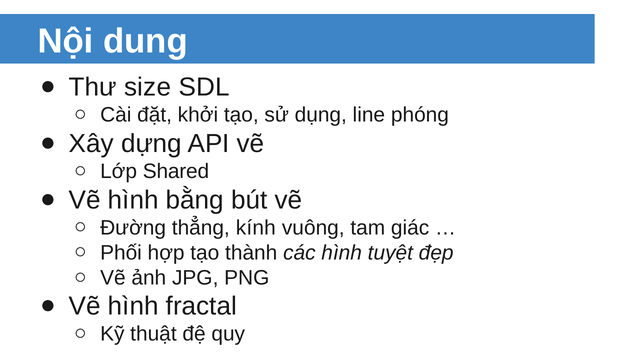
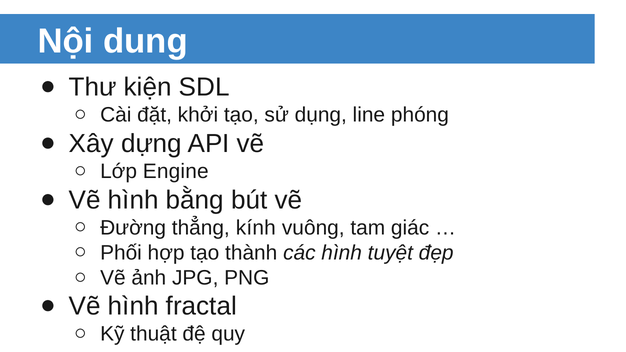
size: size -> kiện
Shared: Shared -> Engine
